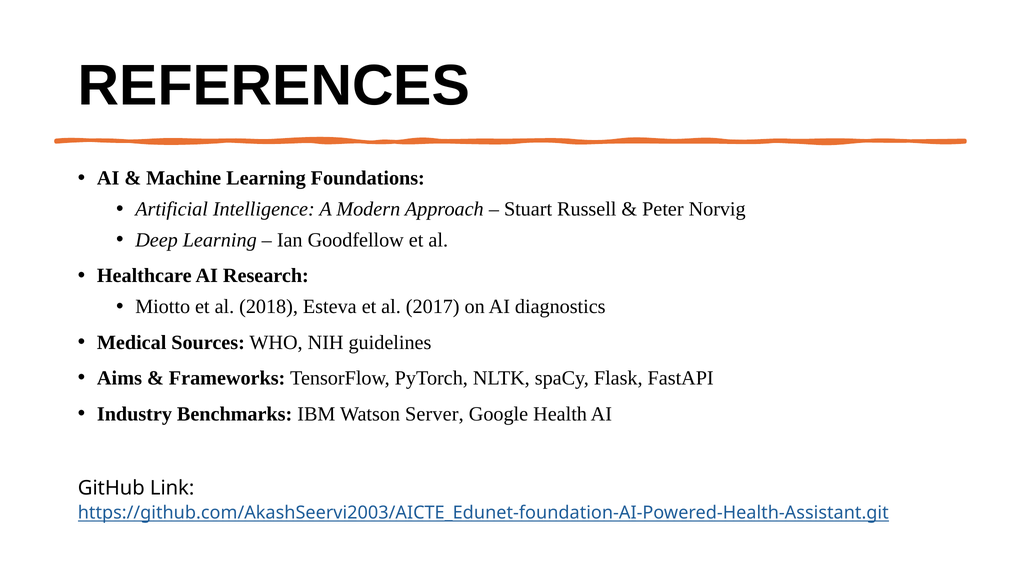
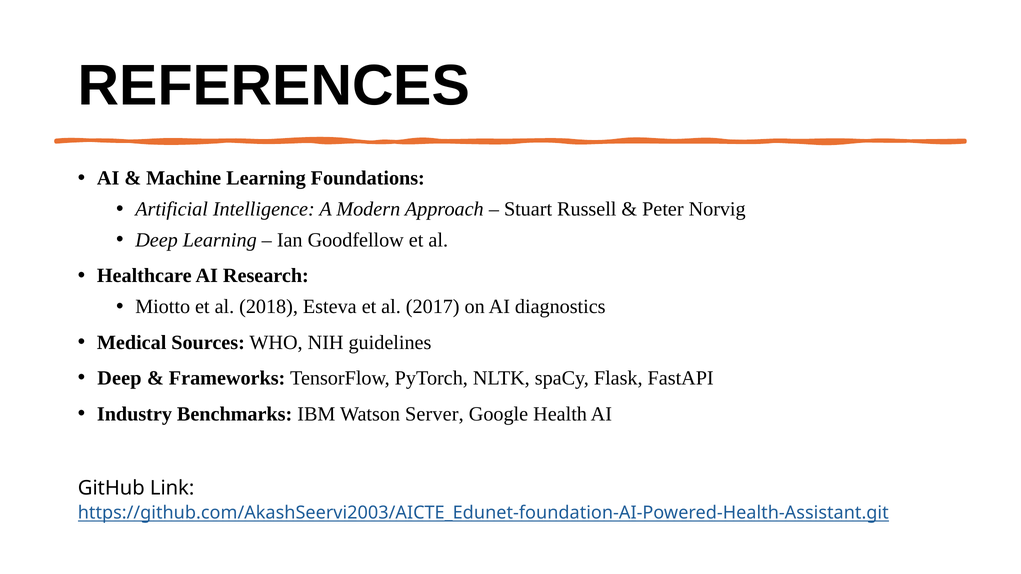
Aims at (119, 378): Aims -> Deep
